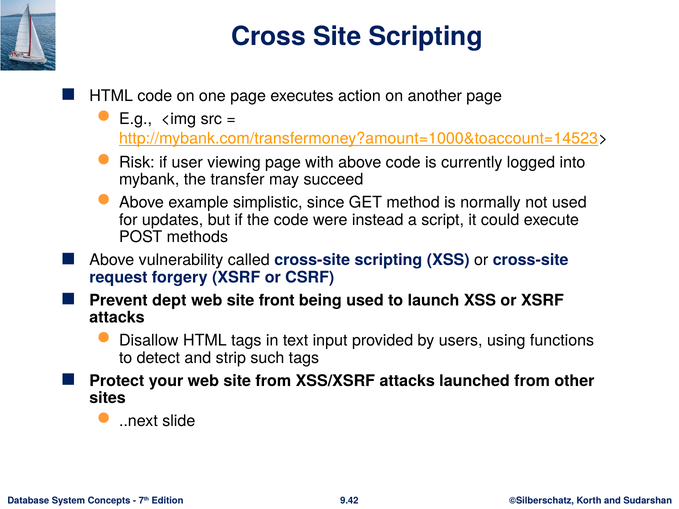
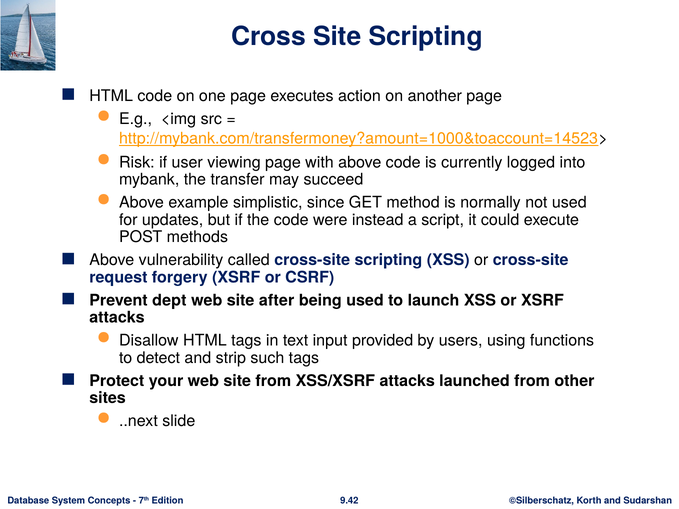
front: front -> after
